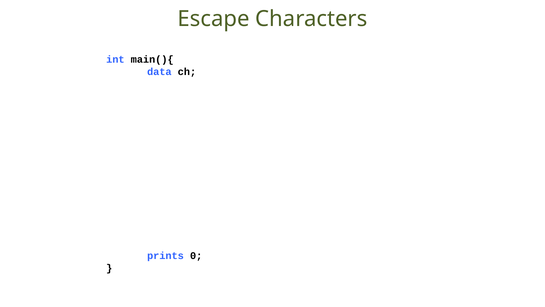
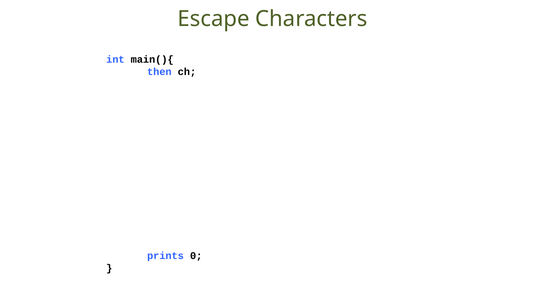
data: data -> then
